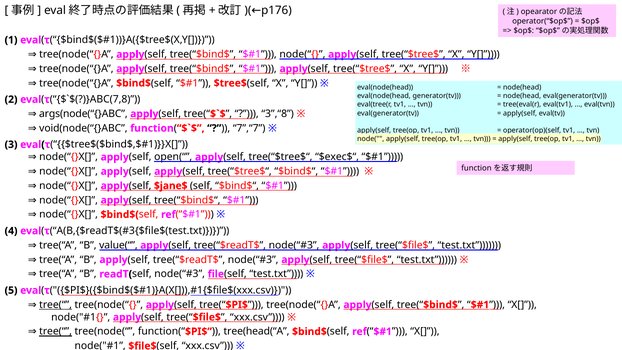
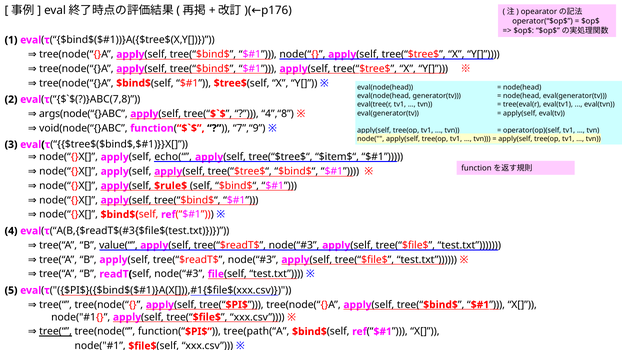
3”,“8: 3”,“8 -> 4”,“8
7”,“7: 7”,“7 -> 7”,“9
open(“: open(“ -> echo(“
$exec$“: $exec$“ -> $item$“
$jane$: $jane$ -> $rule$
tree(“ at (56, 305) underline: present -> none
tree(head(“A: tree(head(“A -> tree(path(“A
